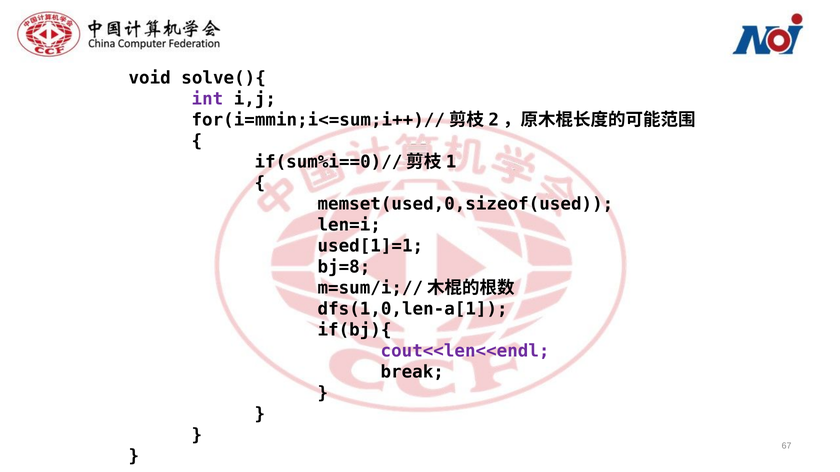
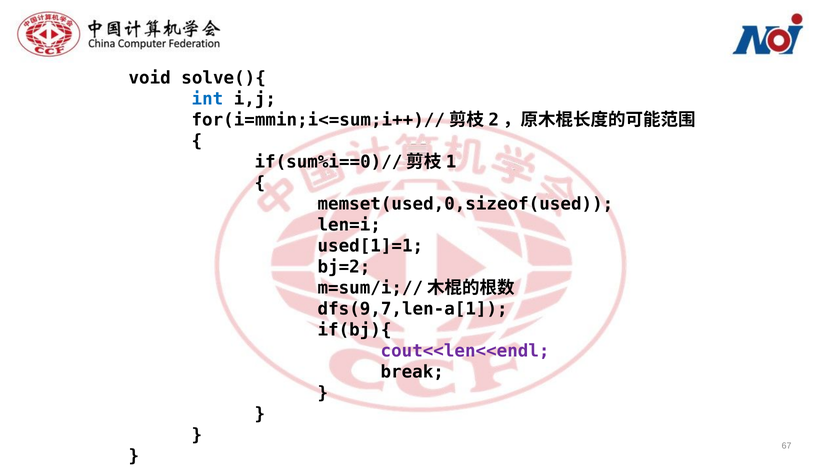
int colour: purple -> blue
bj=8: bj=8 -> bj=2
dfs(1,0,len-a[1: dfs(1,0,len-a[1 -> dfs(9,7,len-a[1
